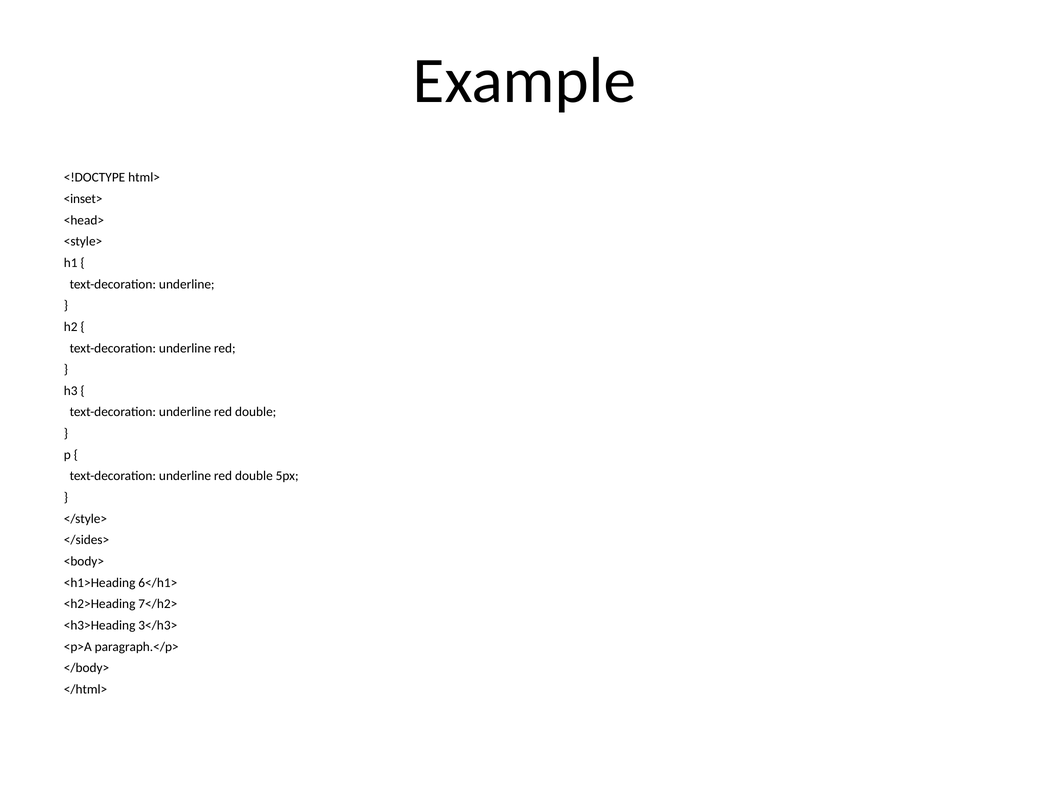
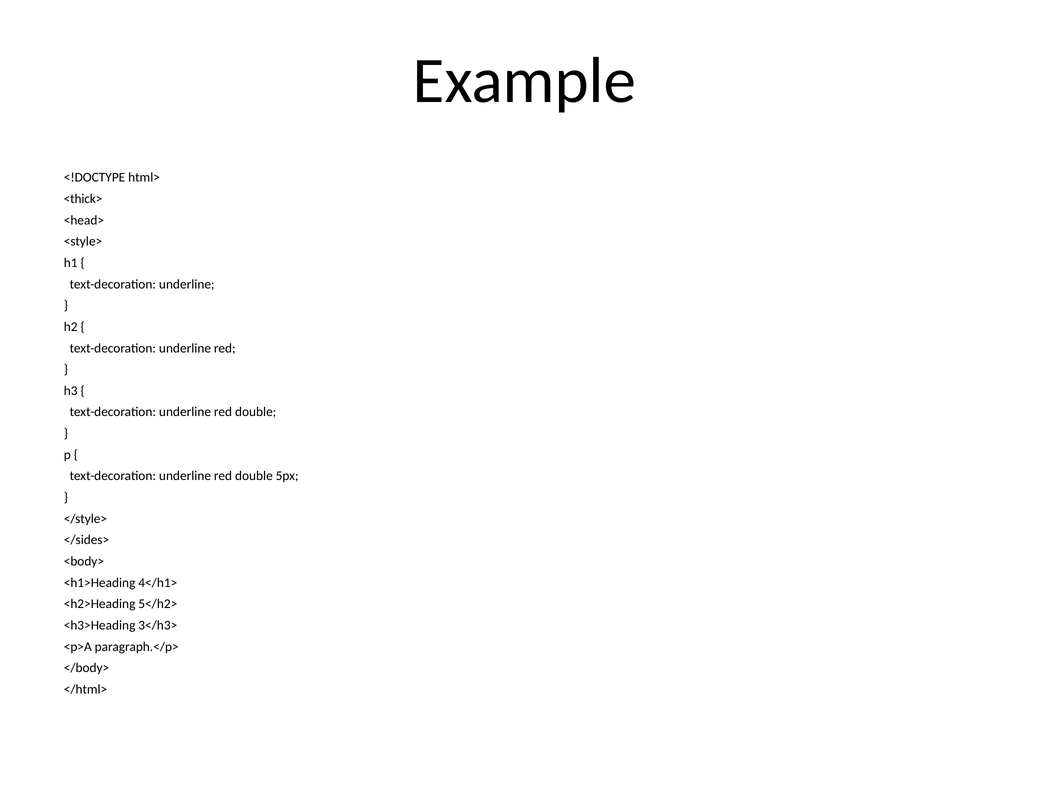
<inset>: <inset> -> <thick>
6</h1>: 6</h1> -> 4</h1>
7</h2>: 7</h2> -> 5</h2>
